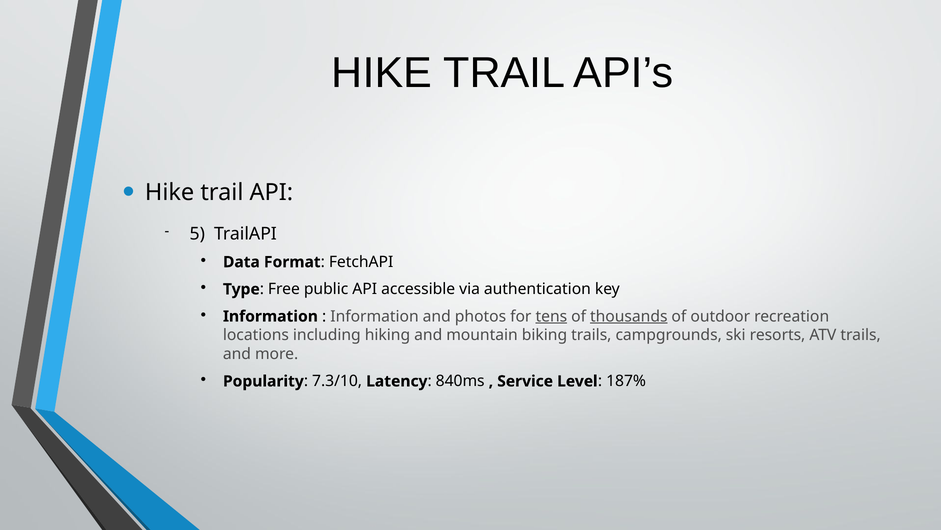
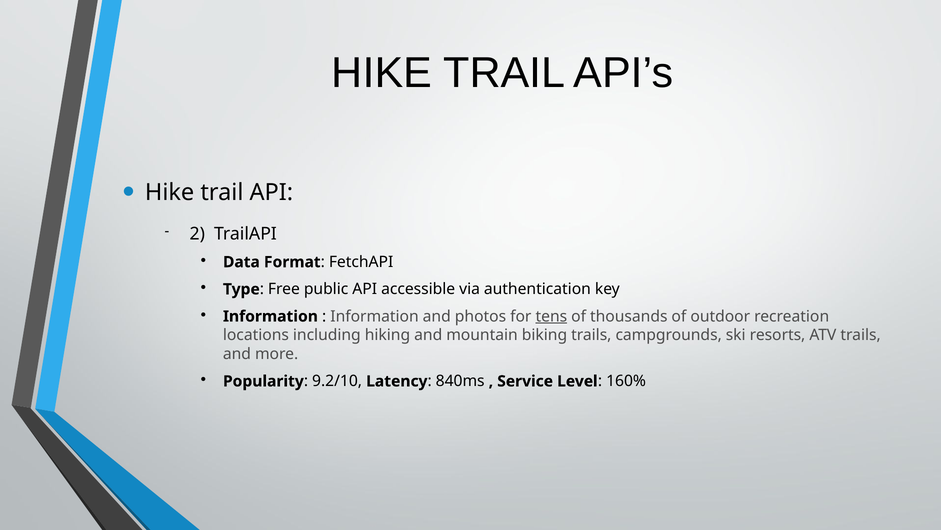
5: 5 -> 2
thousands underline: present -> none
7.3/10: 7.3/10 -> 9.2/10
187%: 187% -> 160%
